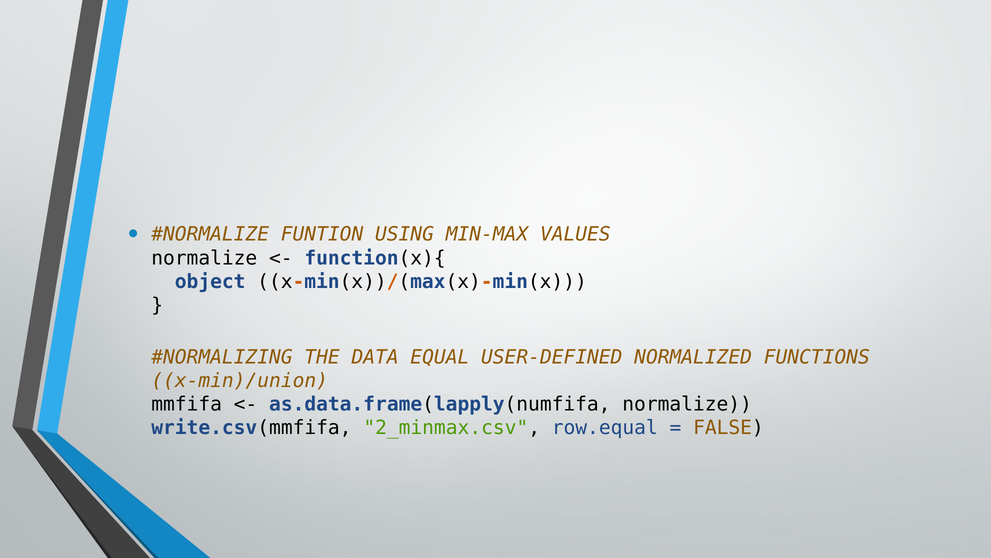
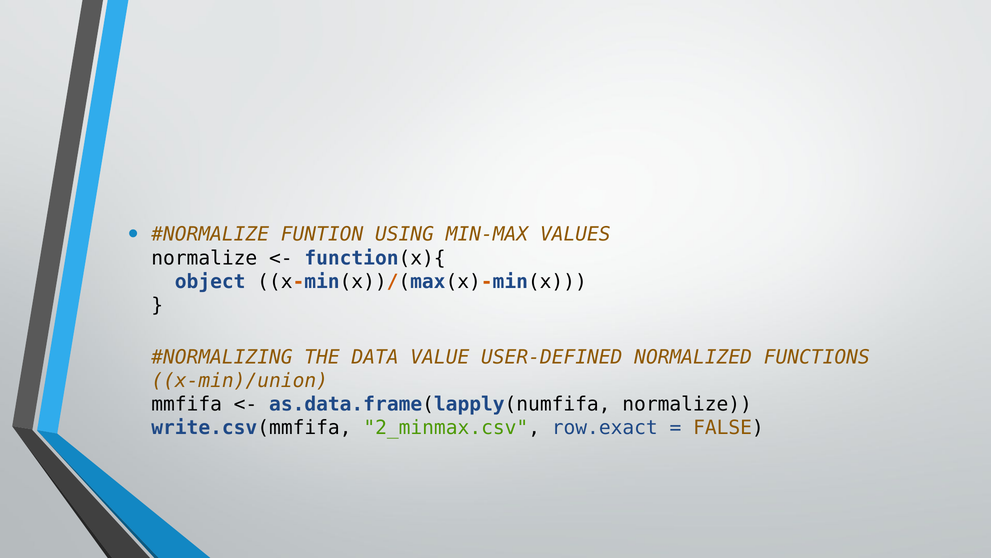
EQUAL: EQUAL -> VALUE
row.equal: row.equal -> row.exact
